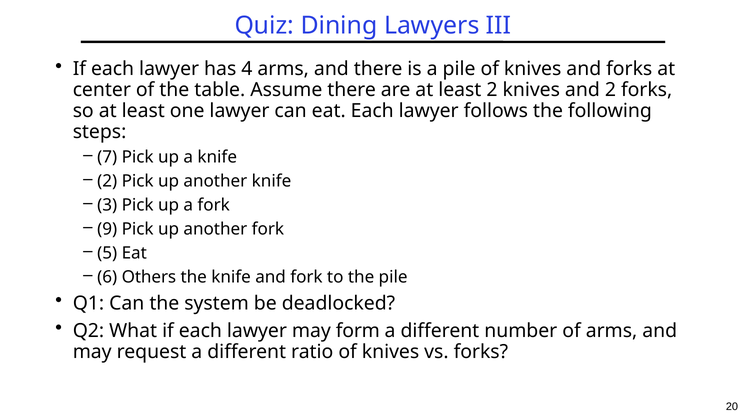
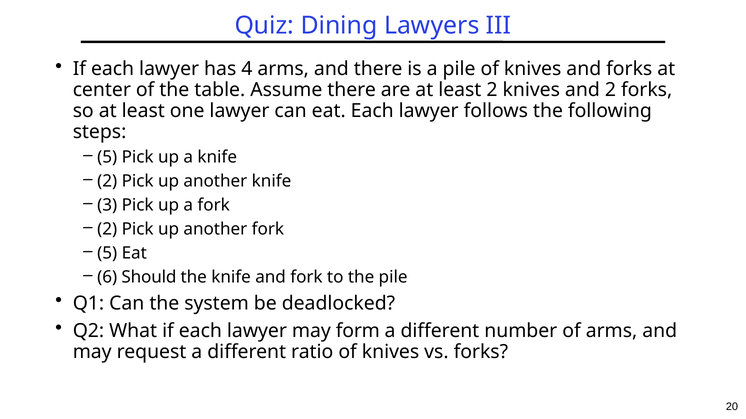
7 at (107, 157): 7 -> 5
9 at (107, 229): 9 -> 2
Others: Others -> Should
